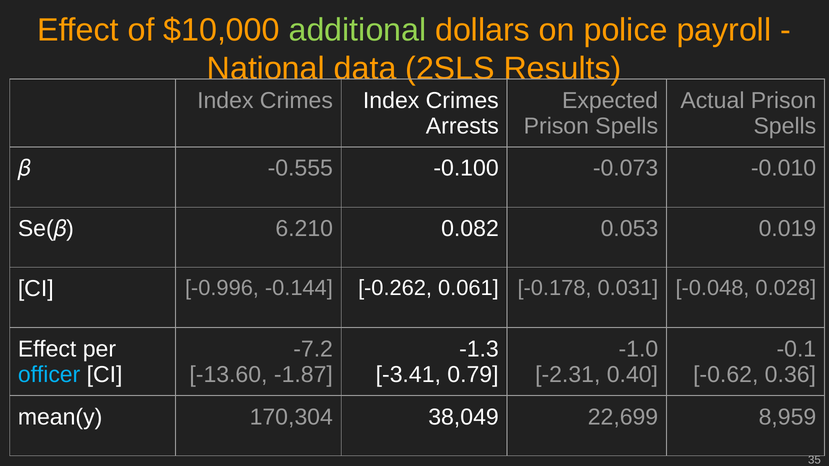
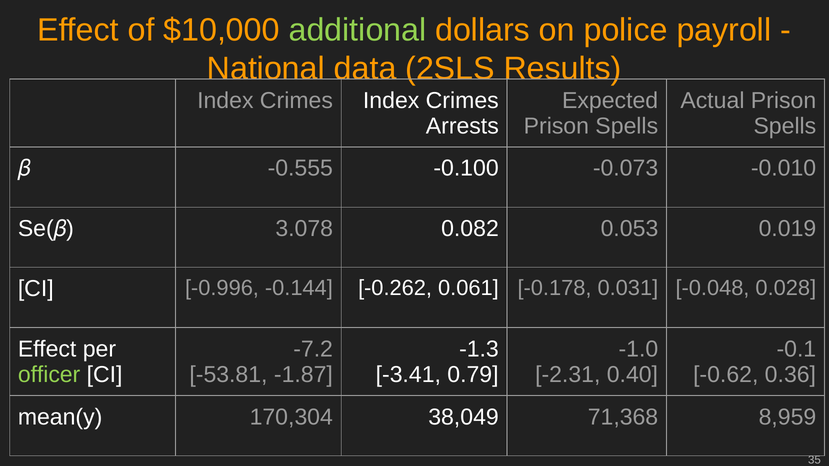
6.210: 6.210 -> 3.078
officer colour: light blue -> light green
-13.60: -13.60 -> -53.81
22,699: 22,699 -> 71,368
